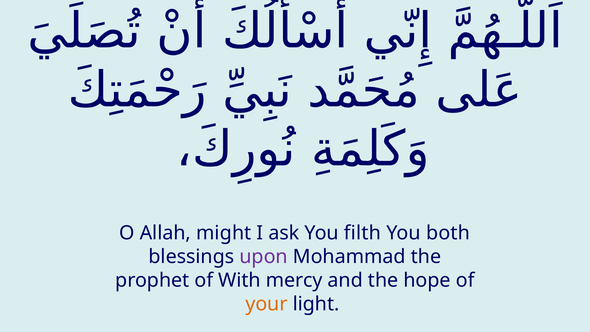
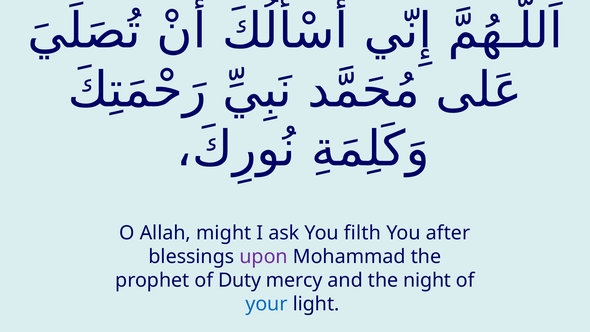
both: both -> after
With: With -> Duty
hope: hope -> night
your colour: orange -> blue
